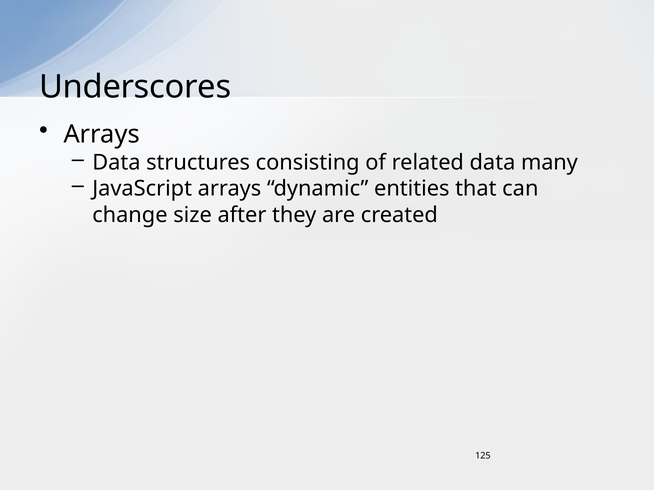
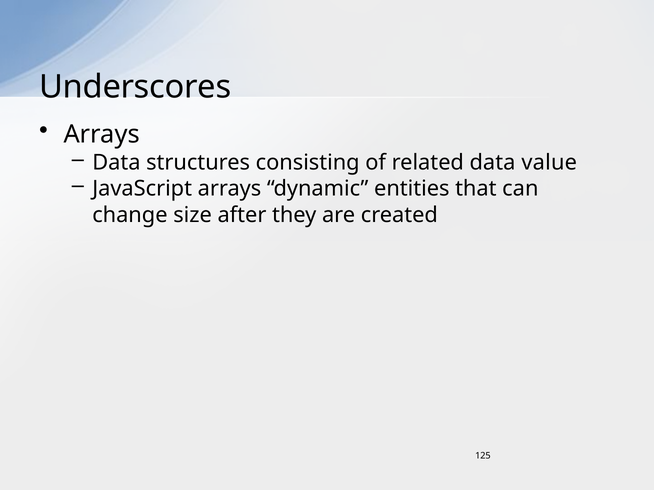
many: many -> value
